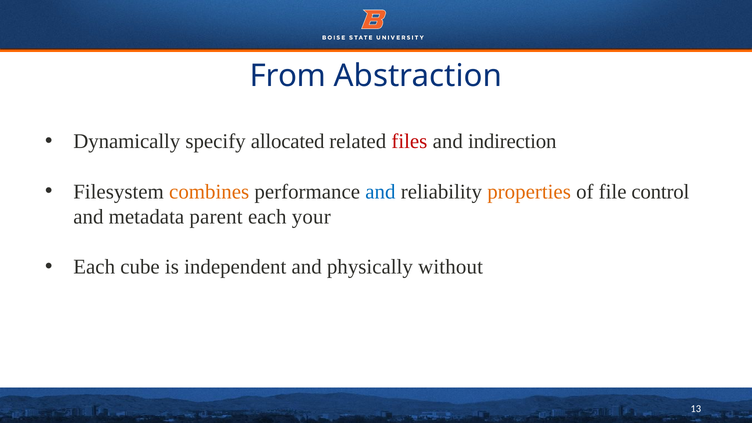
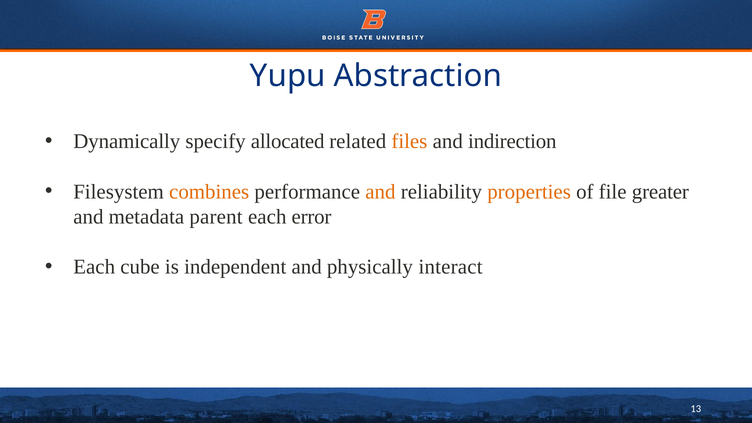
From: From -> Yupu
files colour: red -> orange
and at (380, 192) colour: blue -> orange
control: control -> greater
your: your -> error
without: without -> interact
